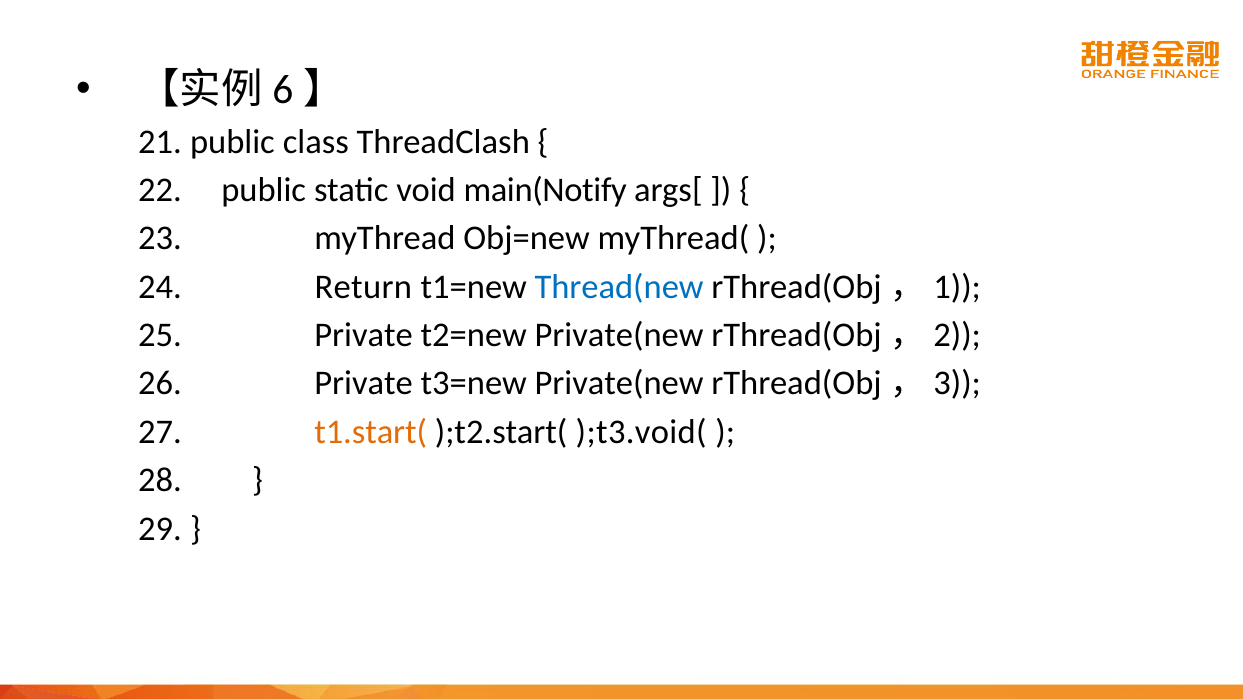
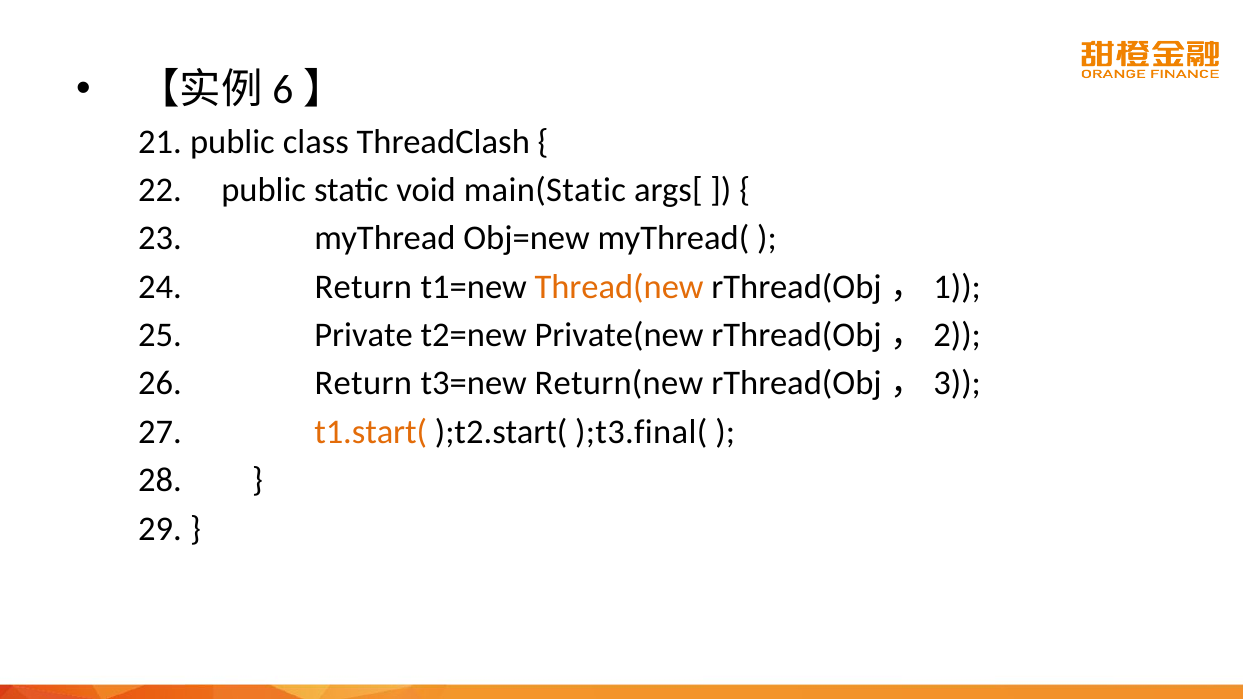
main(Notify: main(Notify -> main(Static
Thread(new colour: blue -> orange
Private at (364, 384): Private -> Return
t3=new Private(new: Private(new -> Return(new
);t3.void(: );t3.void( -> );t3.final(
